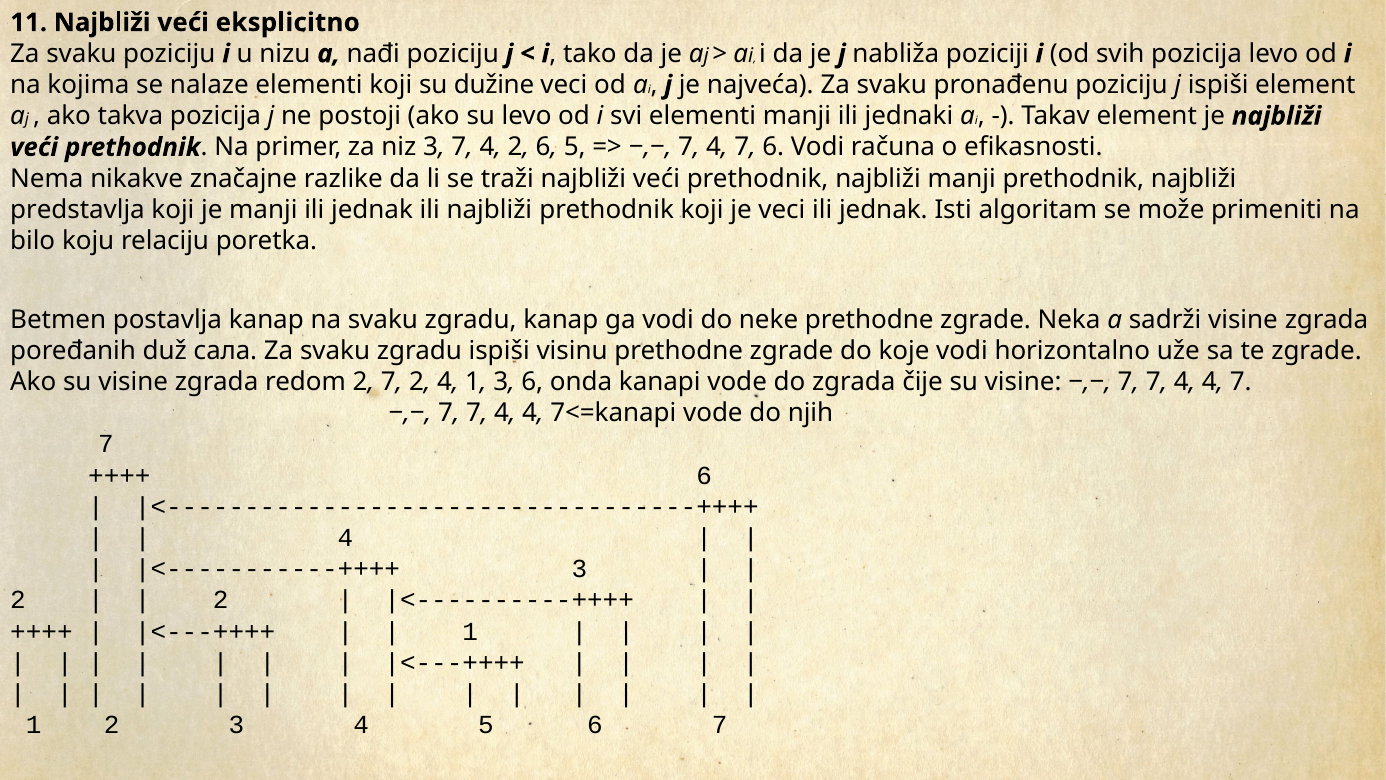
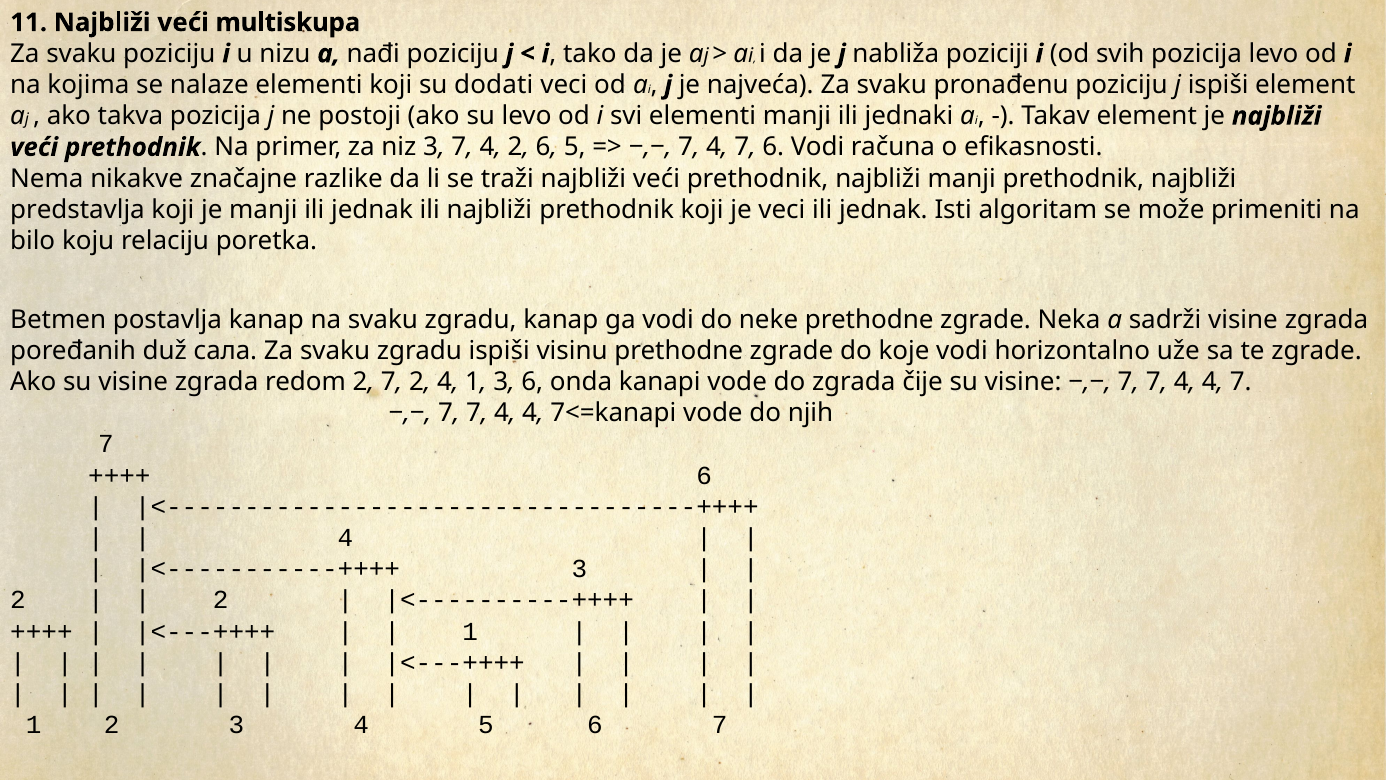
eksplicitno: eksplicitno -> multiskupa
dužine: dužine -> dodati
